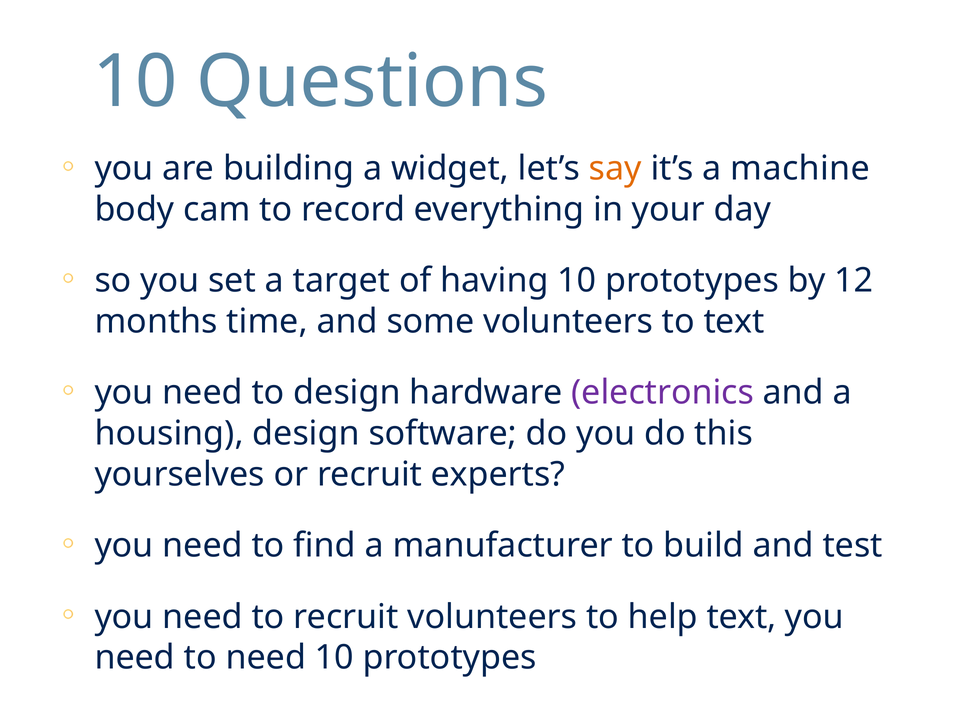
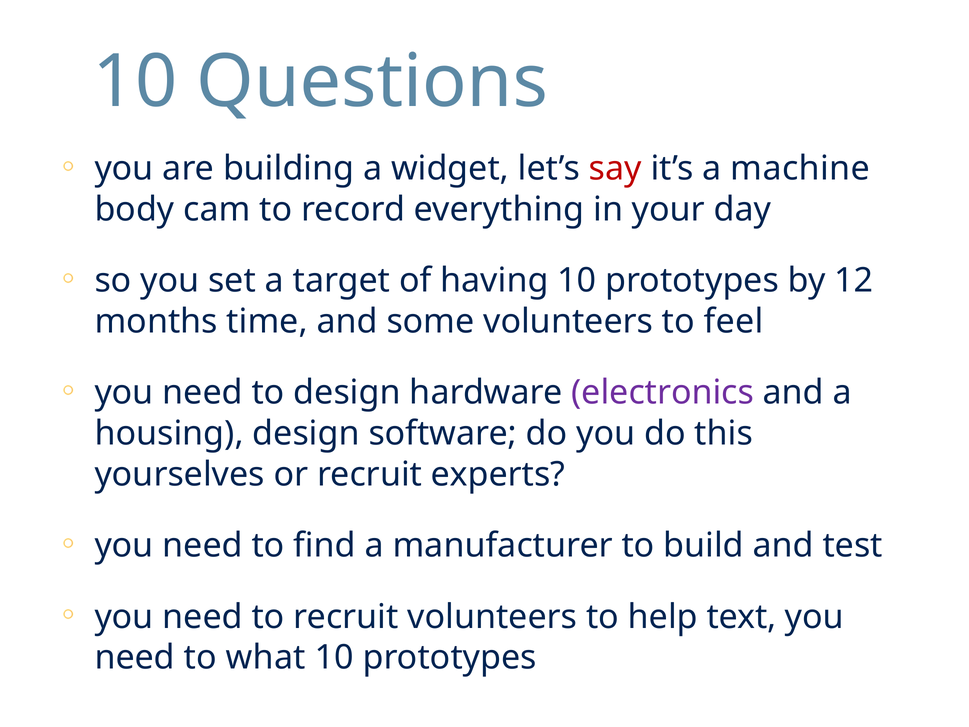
say colour: orange -> red
to text: text -> feel
to need: need -> what
